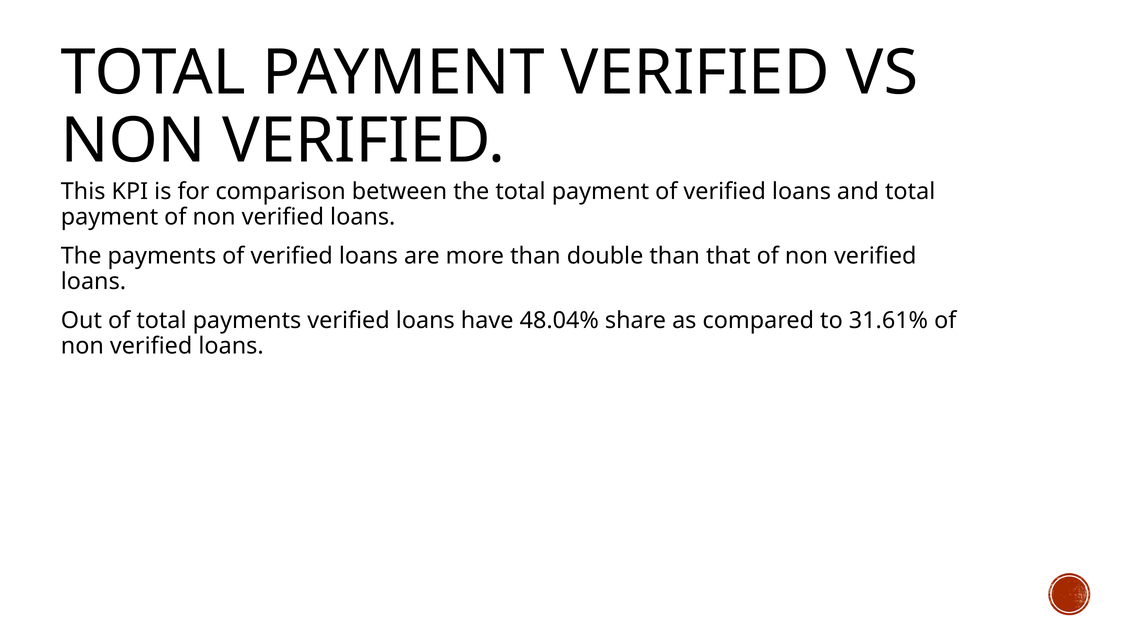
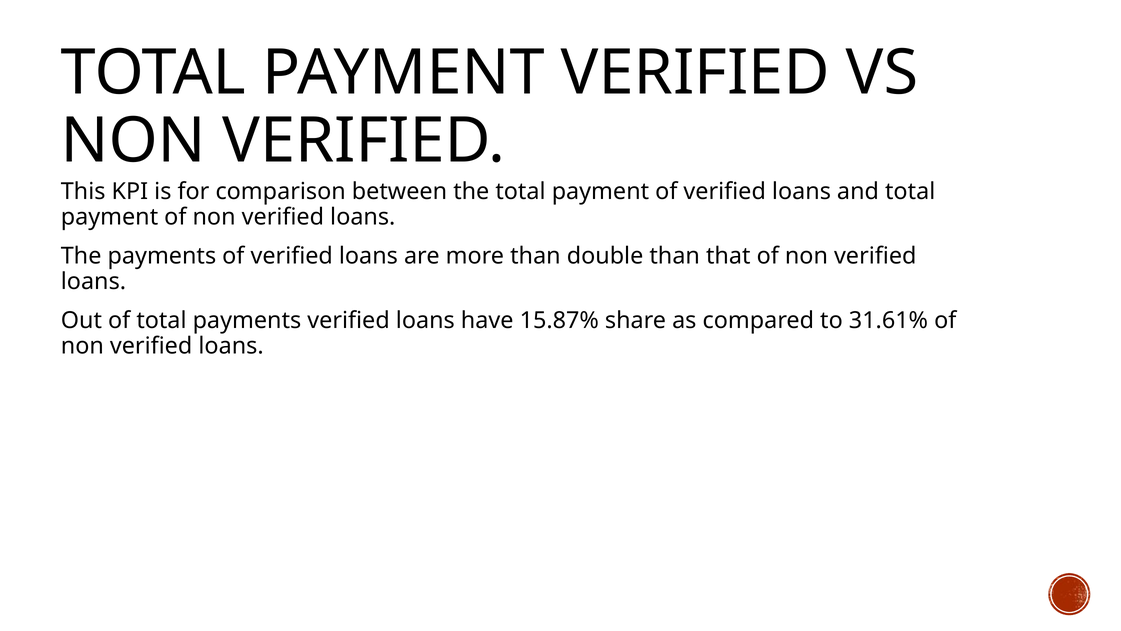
48.04%: 48.04% -> 15.87%
